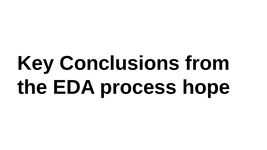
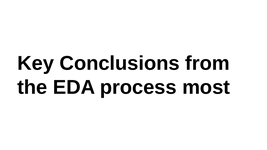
hope: hope -> most
